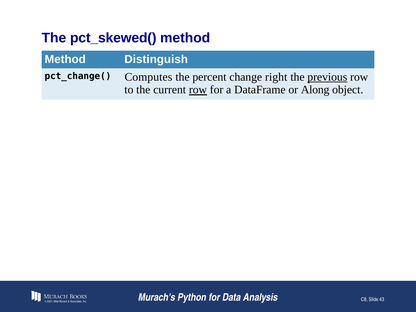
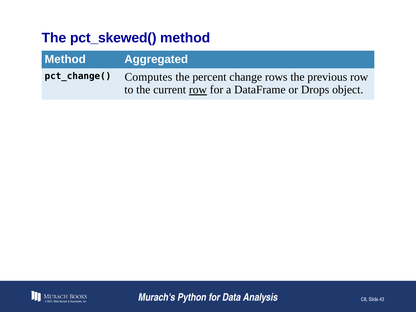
Distinguish: Distinguish -> Aggregated
right: right -> rows
previous underline: present -> none
Along: Along -> Drops
